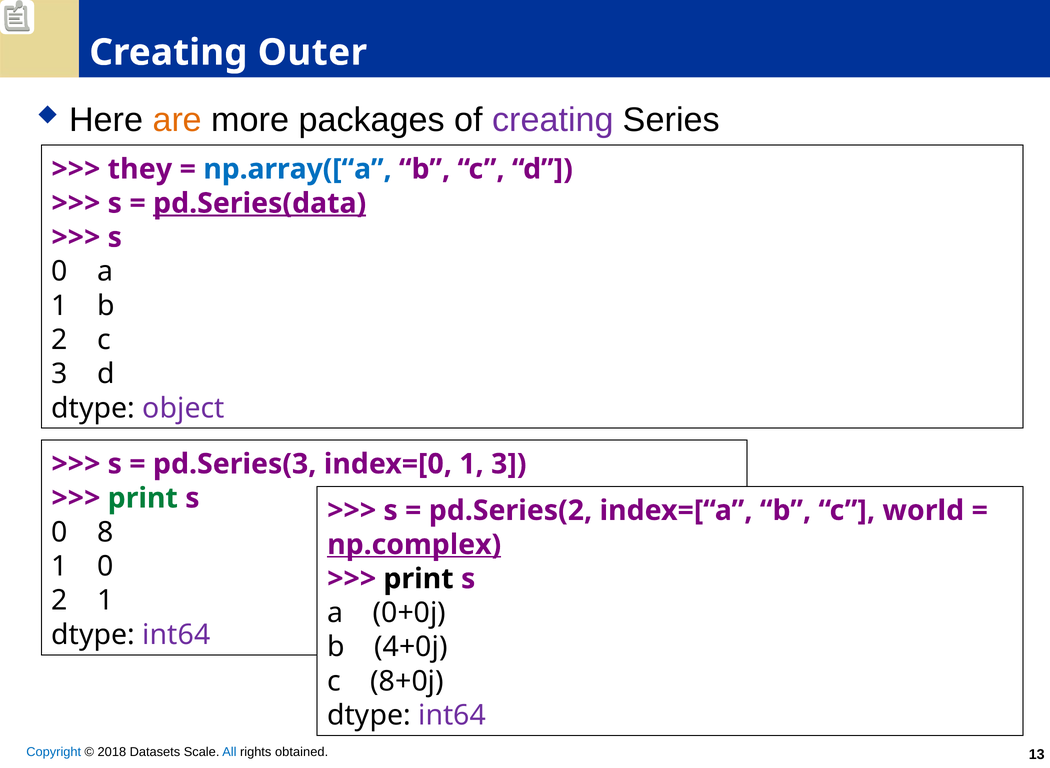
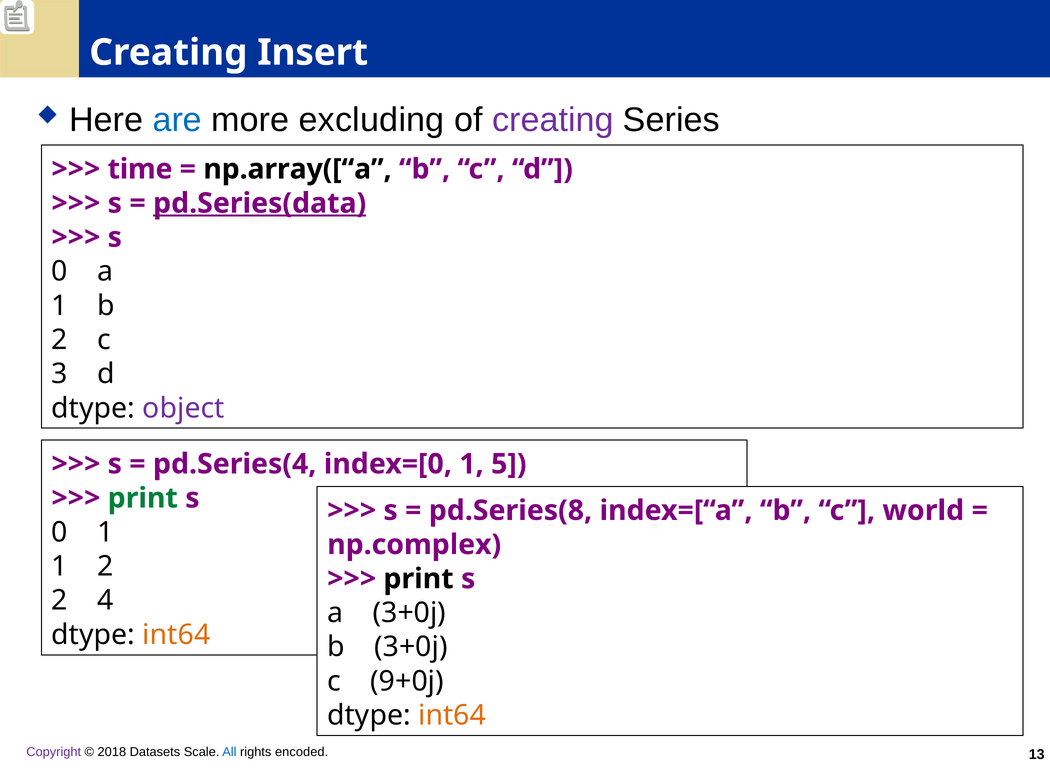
Outer: Outer -> Insert
are colour: orange -> blue
packages: packages -> excluding
they: they -> time
np.array([“a colour: blue -> black
pd.Series(3: pd.Series(3 -> pd.Series(4
1 3: 3 -> 5
pd.Series(2: pd.Series(2 -> pd.Series(8
0 8: 8 -> 1
np.complex underline: present -> none
1 0: 0 -> 2
2 1: 1 -> 4
a 0+0j: 0+0j -> 3+0j
int64 at (176, 635) colour: purple -> orange
b 4+0j: 4+0j -> 3+0j
8+0j: 8+0j -> 9+0j
int64 at (452, 716) colour: purple -> orange
Copyright colour: blue -> purple
obtained: obtained -> encoded
